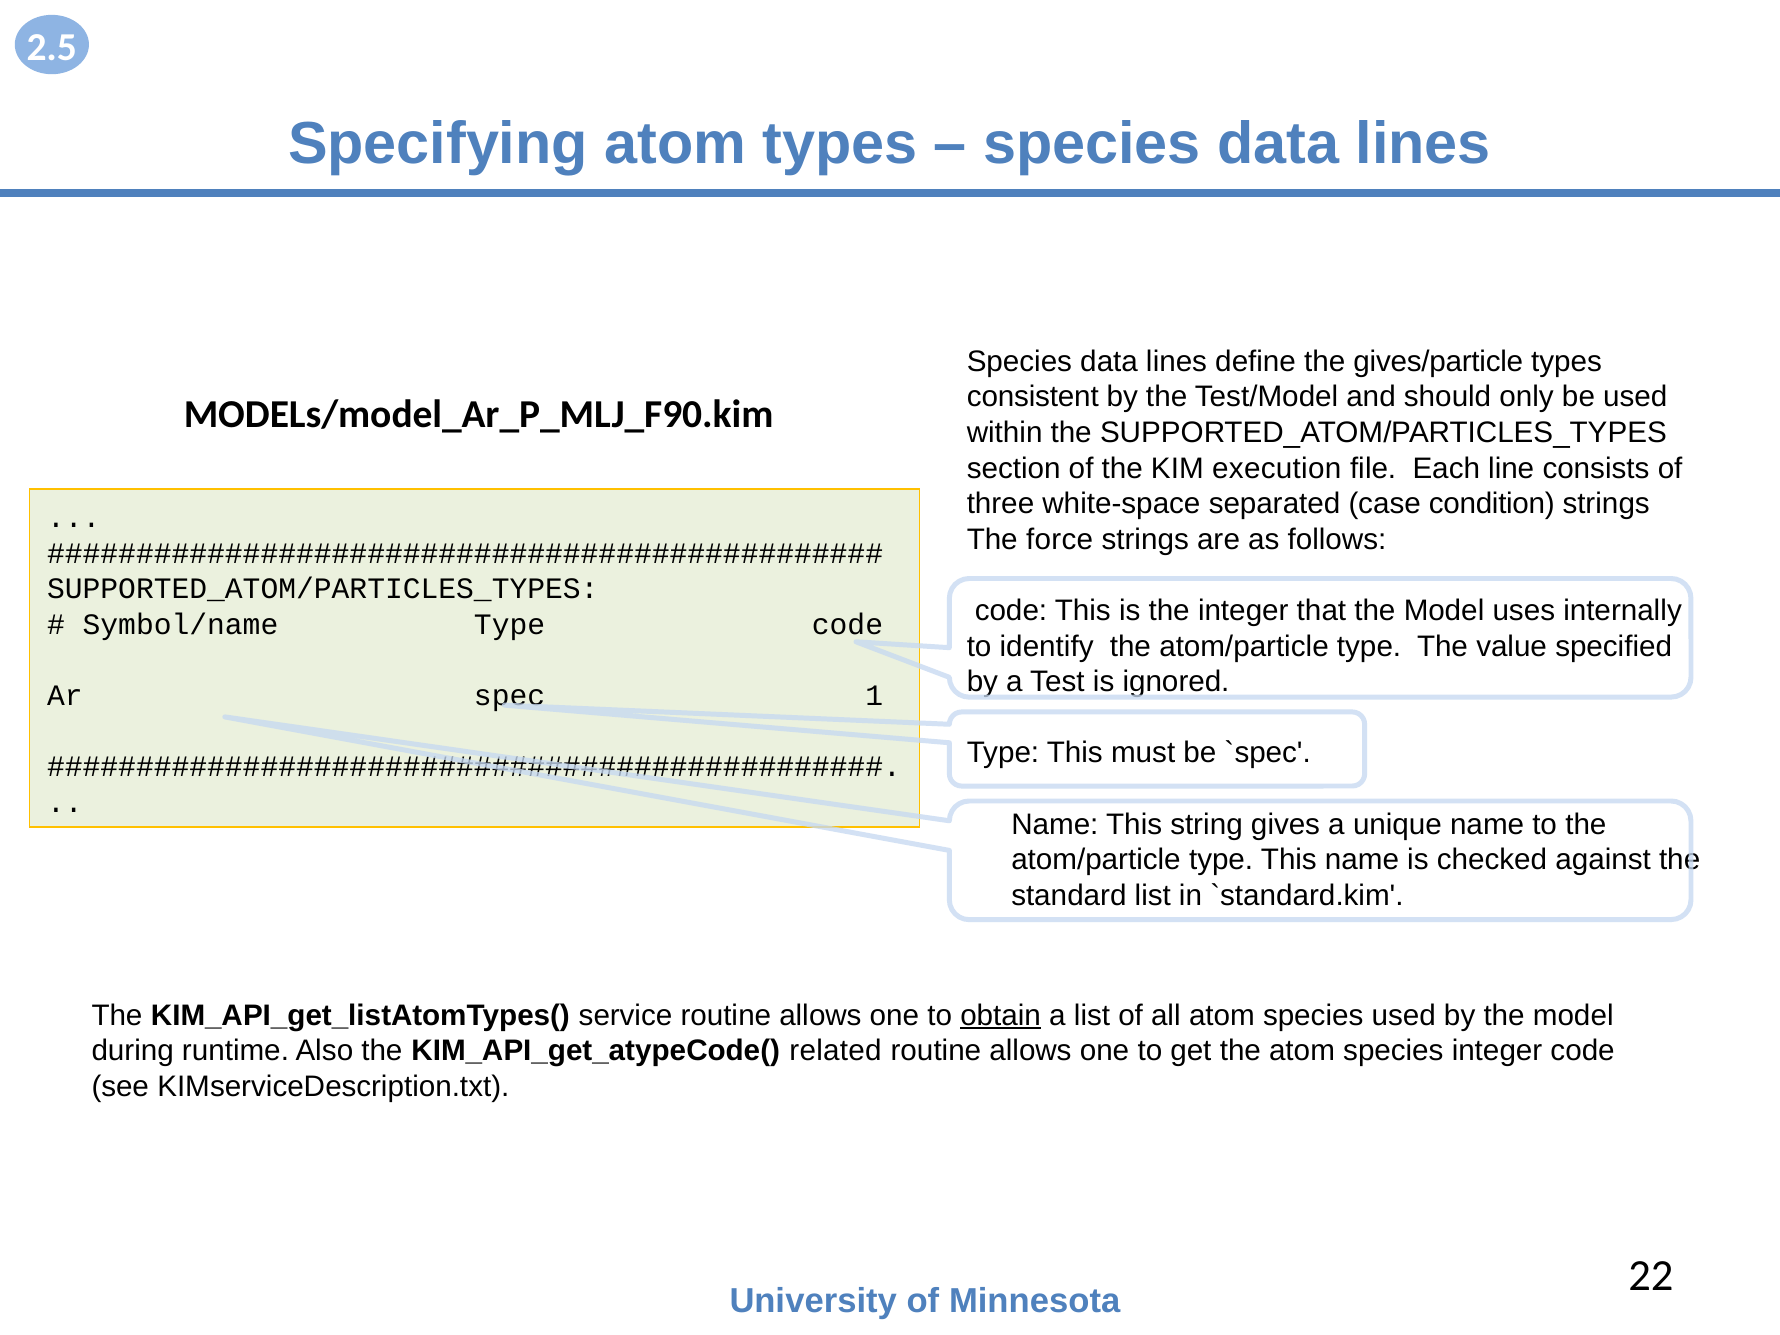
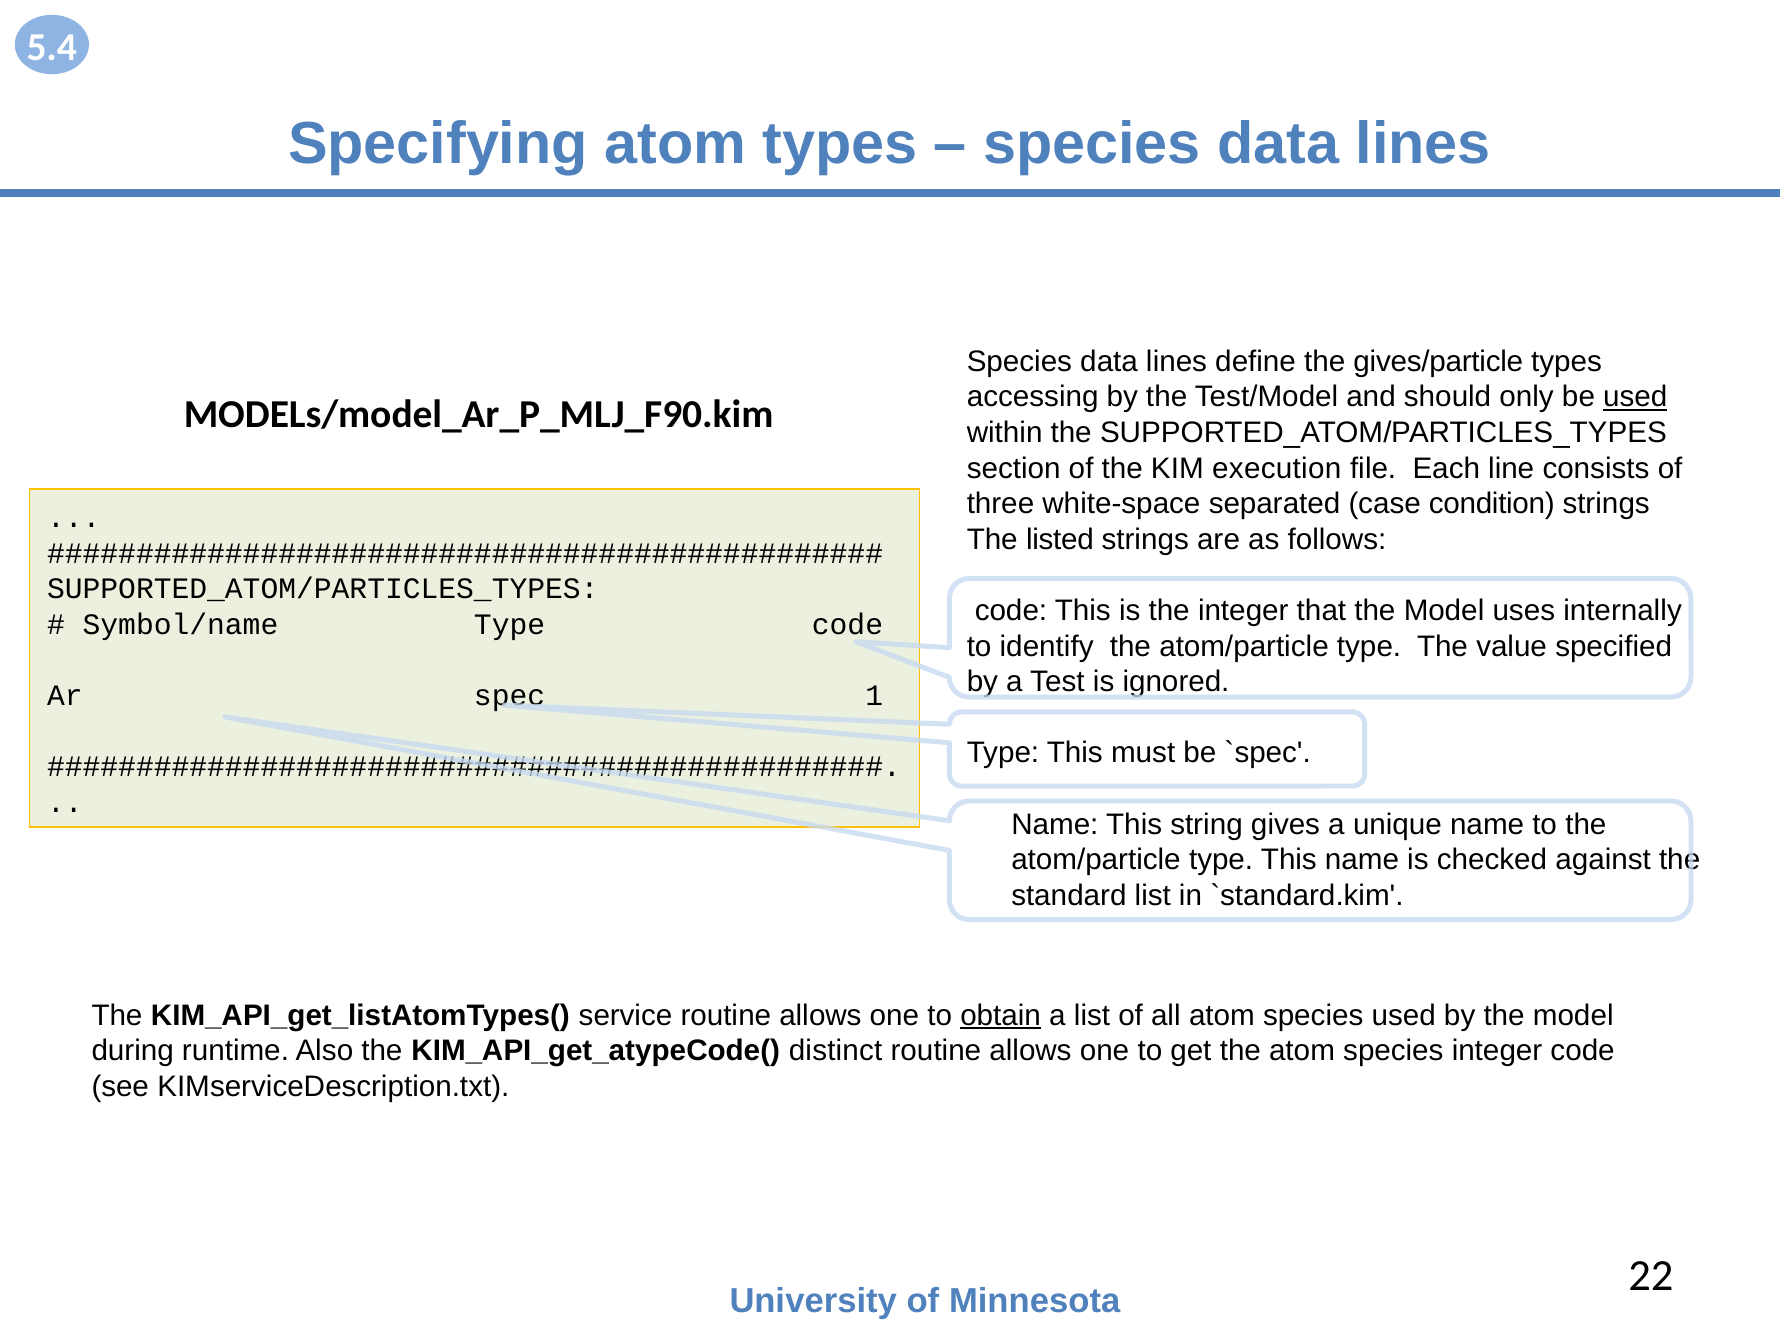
2.5: 2.5 -> 5.4
consistent: consistent -> accessing
used at (1635, 397) underline: none -> present
force: force -> listed
related: related -> distinct
